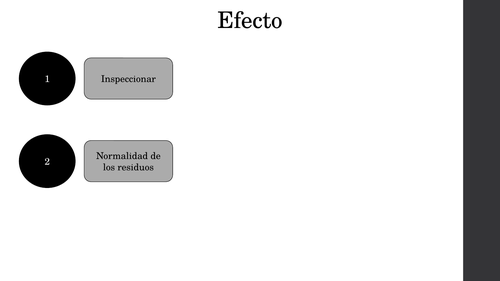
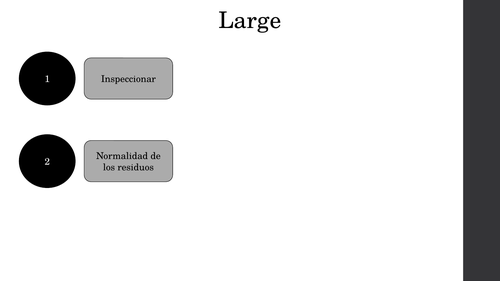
Efecto: Efecto -> Large
